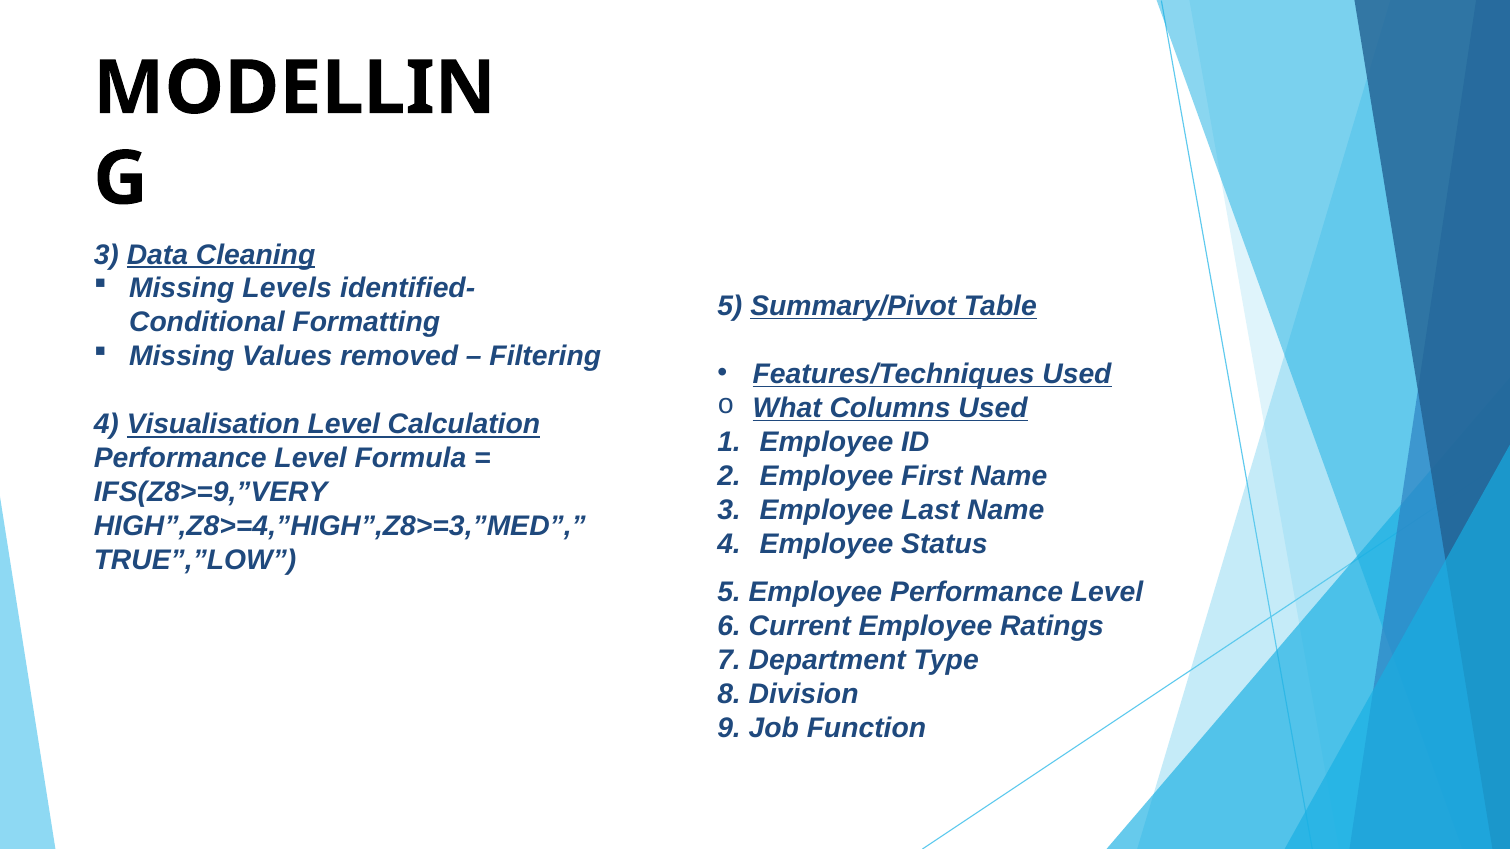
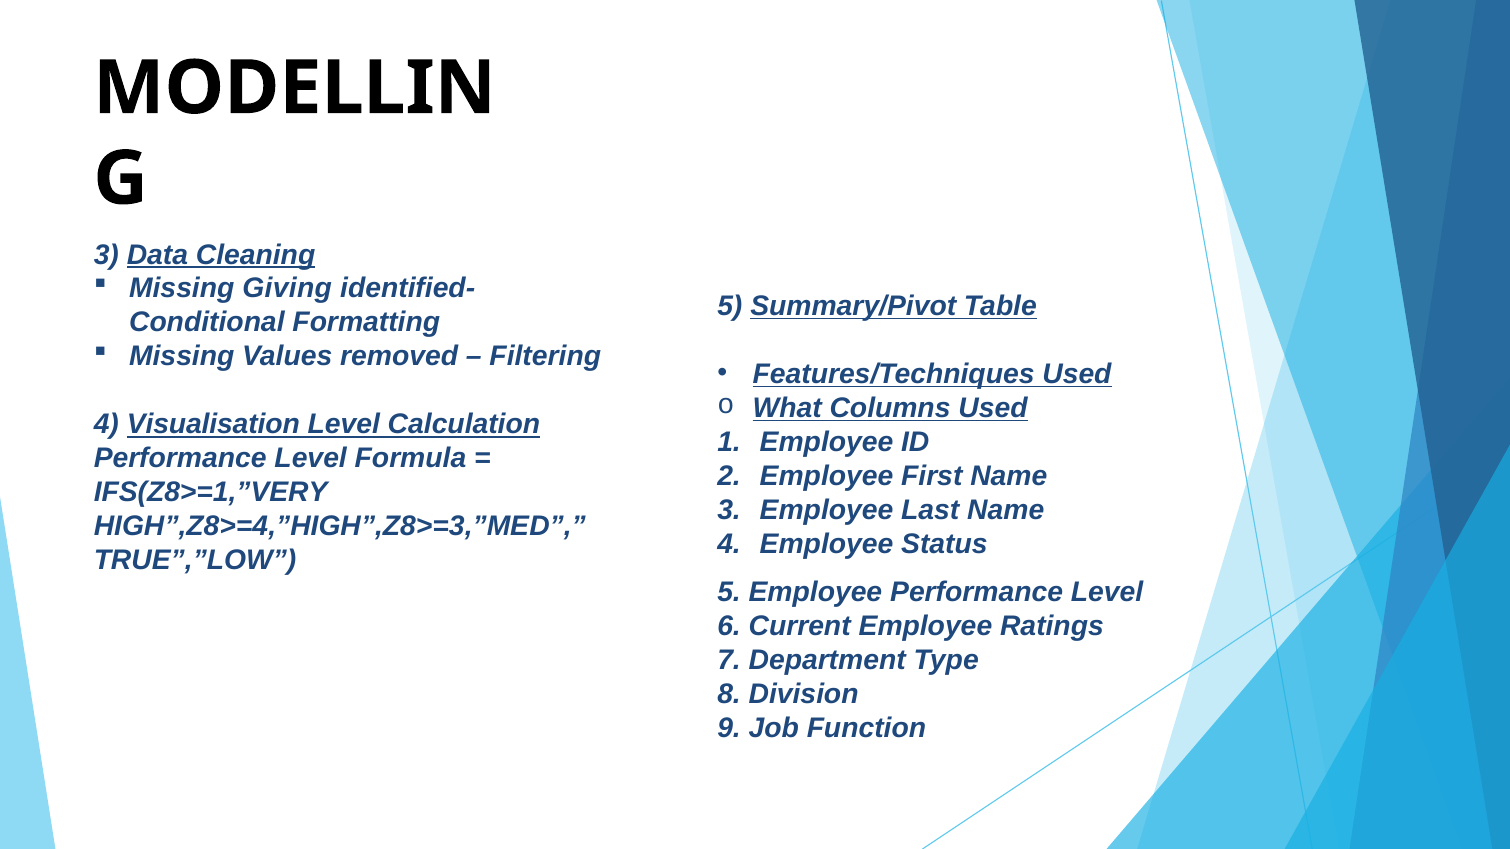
Levels: Levels -> Giving
IFS(Z8>=9,”VERY: IFS(Z8>=9,”VERY -> IFS(Z8>=1,”VERY
